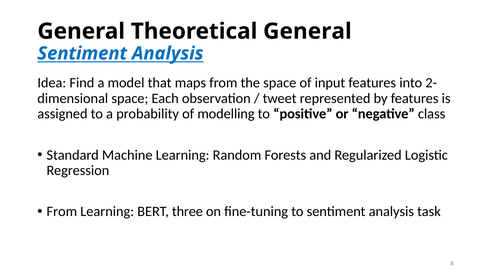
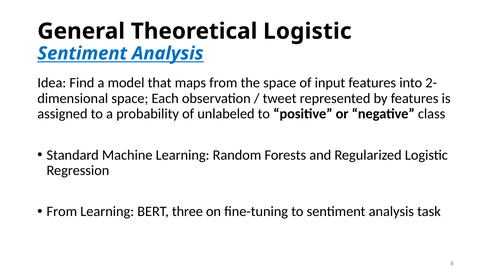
Theoretical General: General -> Logistic
modelling: modelling -> unlabeled
